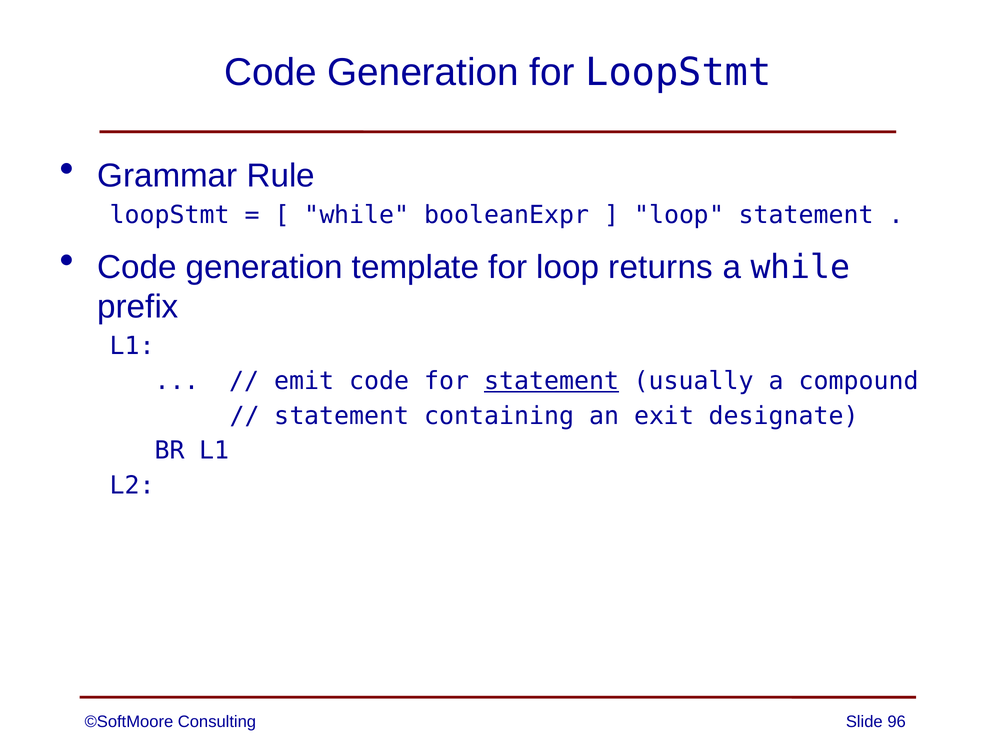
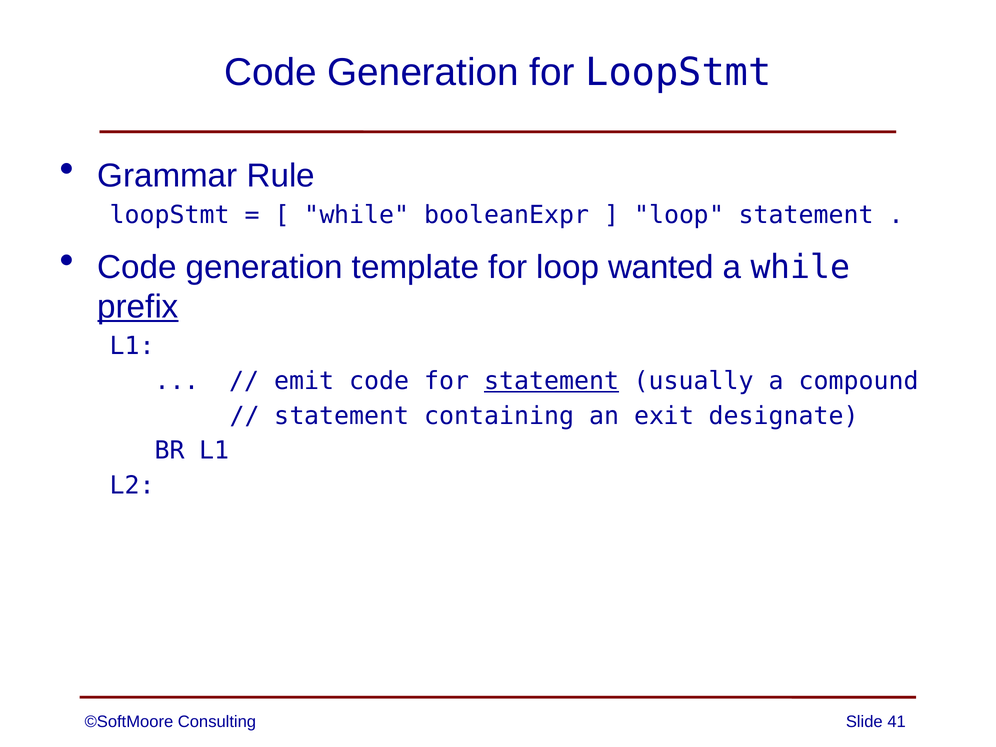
returns: returns -> wanted
prefix underline: none -> present
96: 96 -> 41
